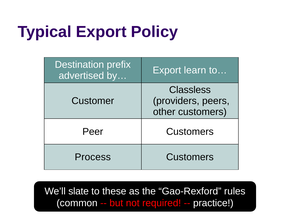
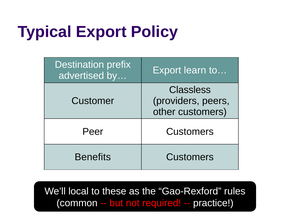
Process: Process -> Benefits
slate: slate -> local
